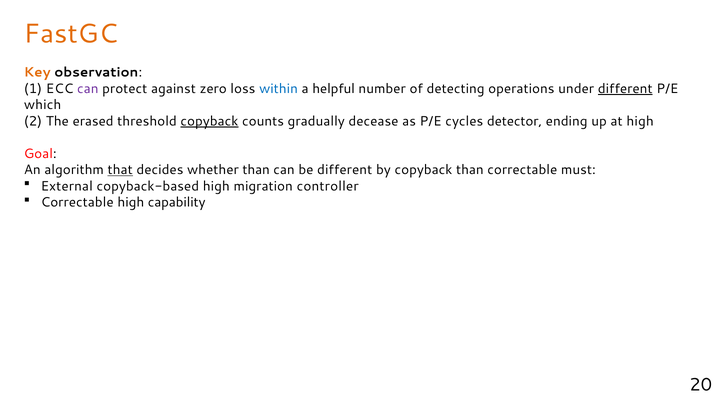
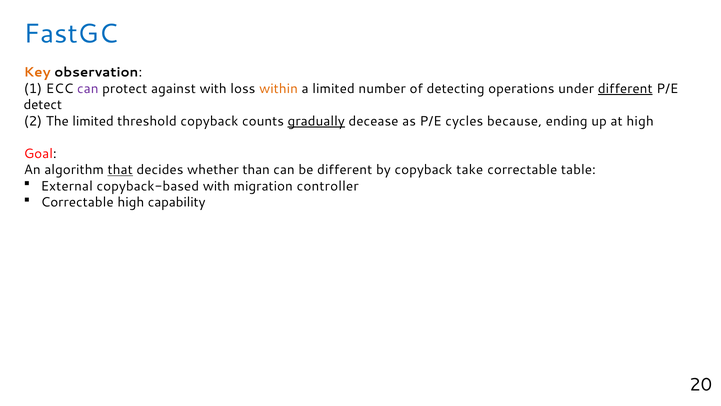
FastGC colour: orange -> blue
against zero: zero -> with
within colour: blue -> orange
a helpful: helpful -> limited
which: which -> detect
The erased: erased -> limited
copyback at (209, 121) underline: present -> none
gradually underline: none -> present
detector: detector -> because
copyback than: than -> take
must: must -> table
copyback-based high: high -> with
